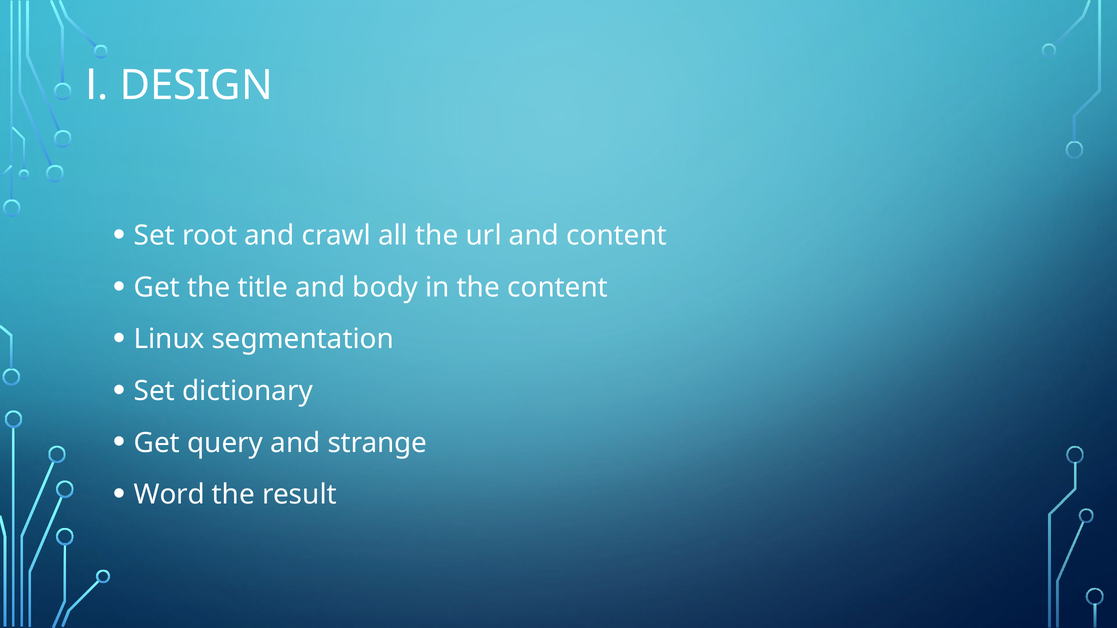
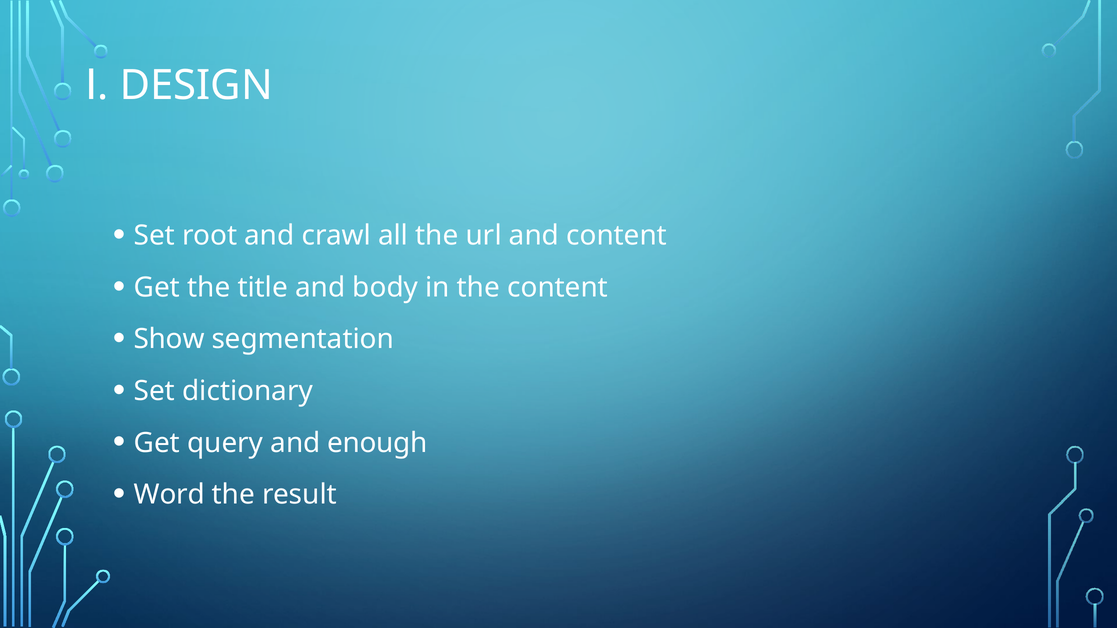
Linux: Linux -> Show
strange: strange -> enough
